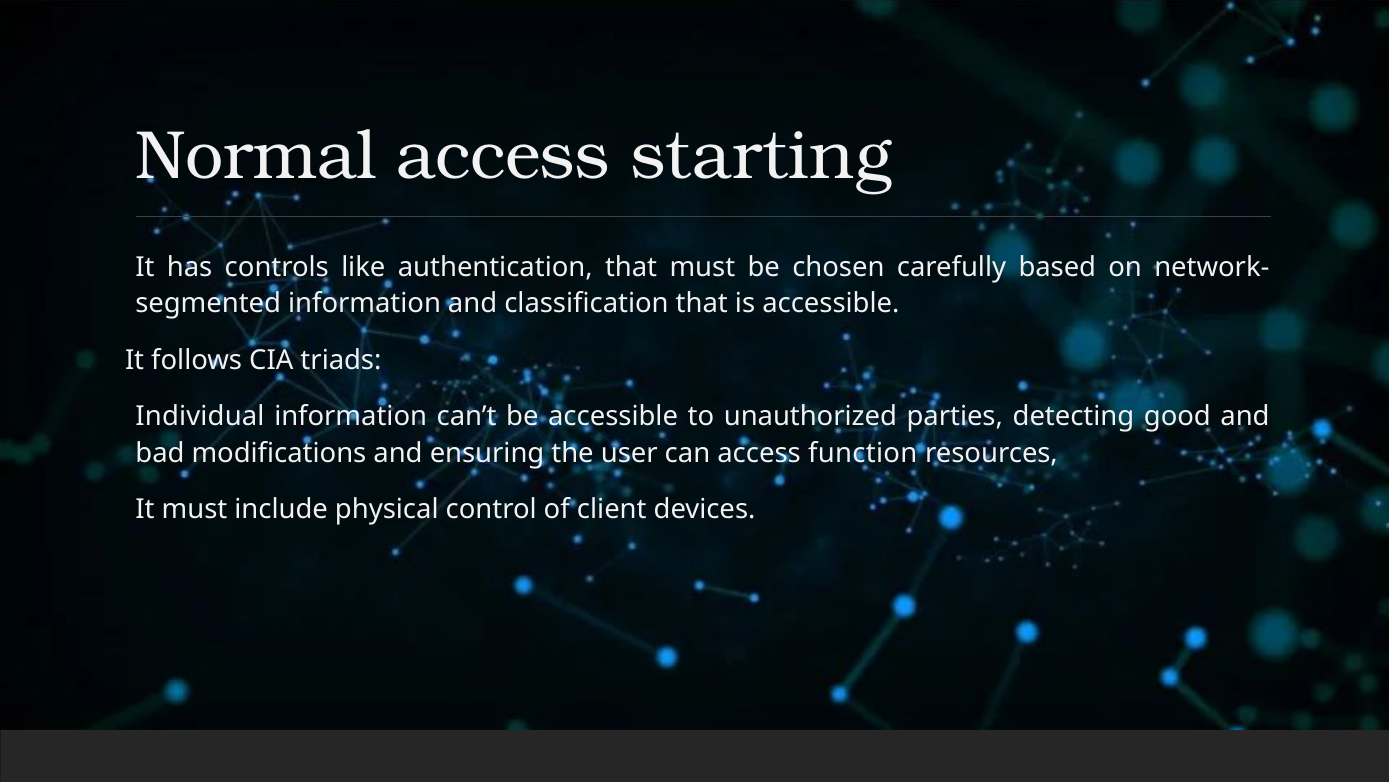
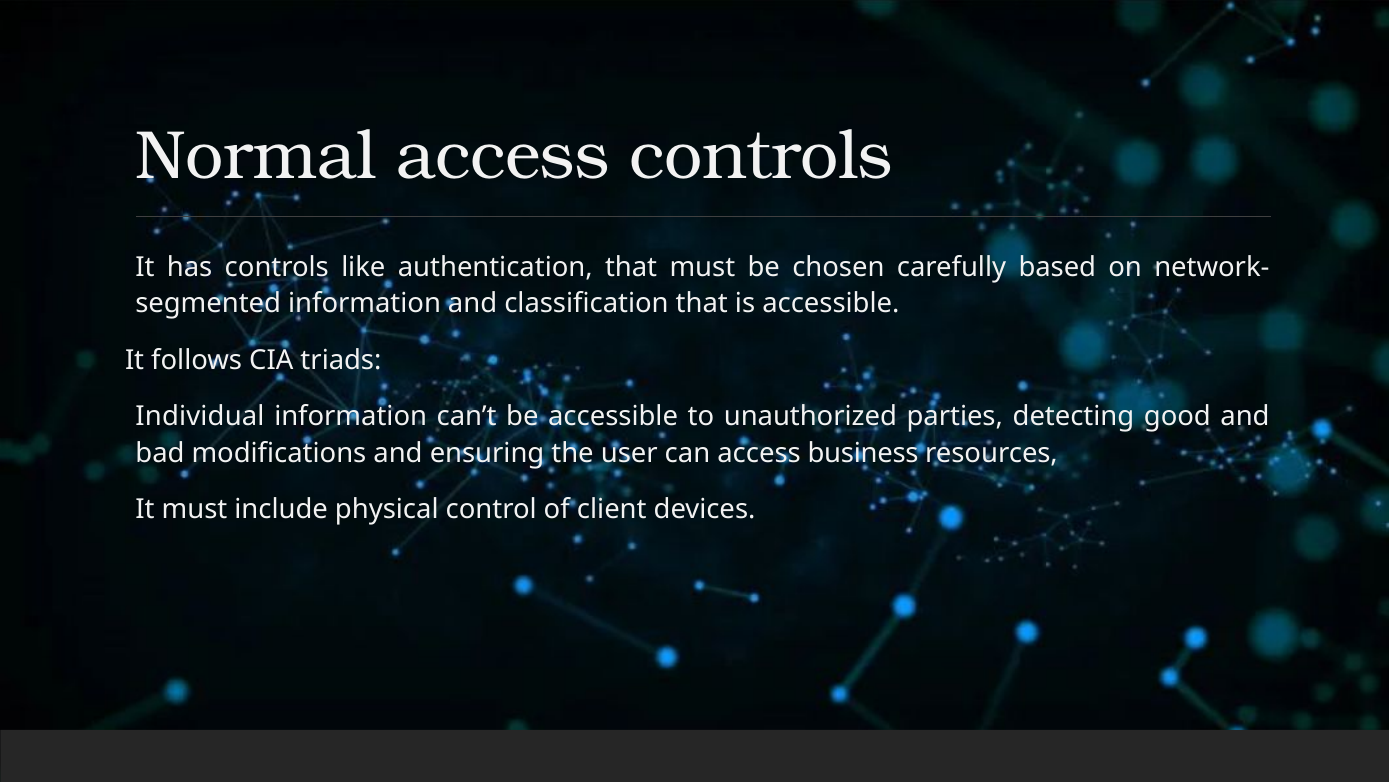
access starting: starting -> controls
function: function -> business
